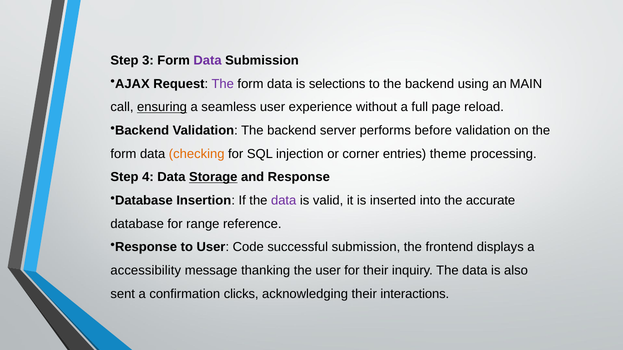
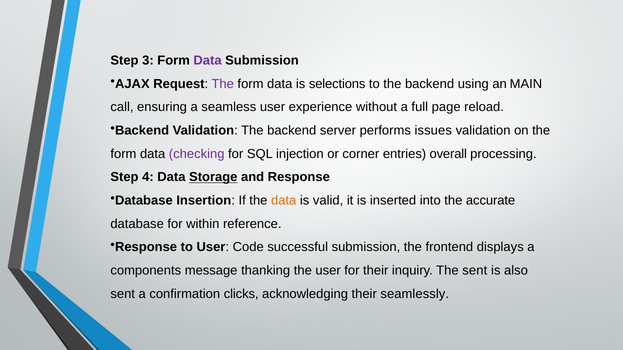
ensuring underline: present -> none
before: before -> issues
checking colour: orange -> purple
theme: theme -> overall
data at (284, 201) colour: purple -> orange
range: range -> within
accessibility: accessibility -> components
inquiry The data: data -> sent
interactions: interactions -> seamlessly
